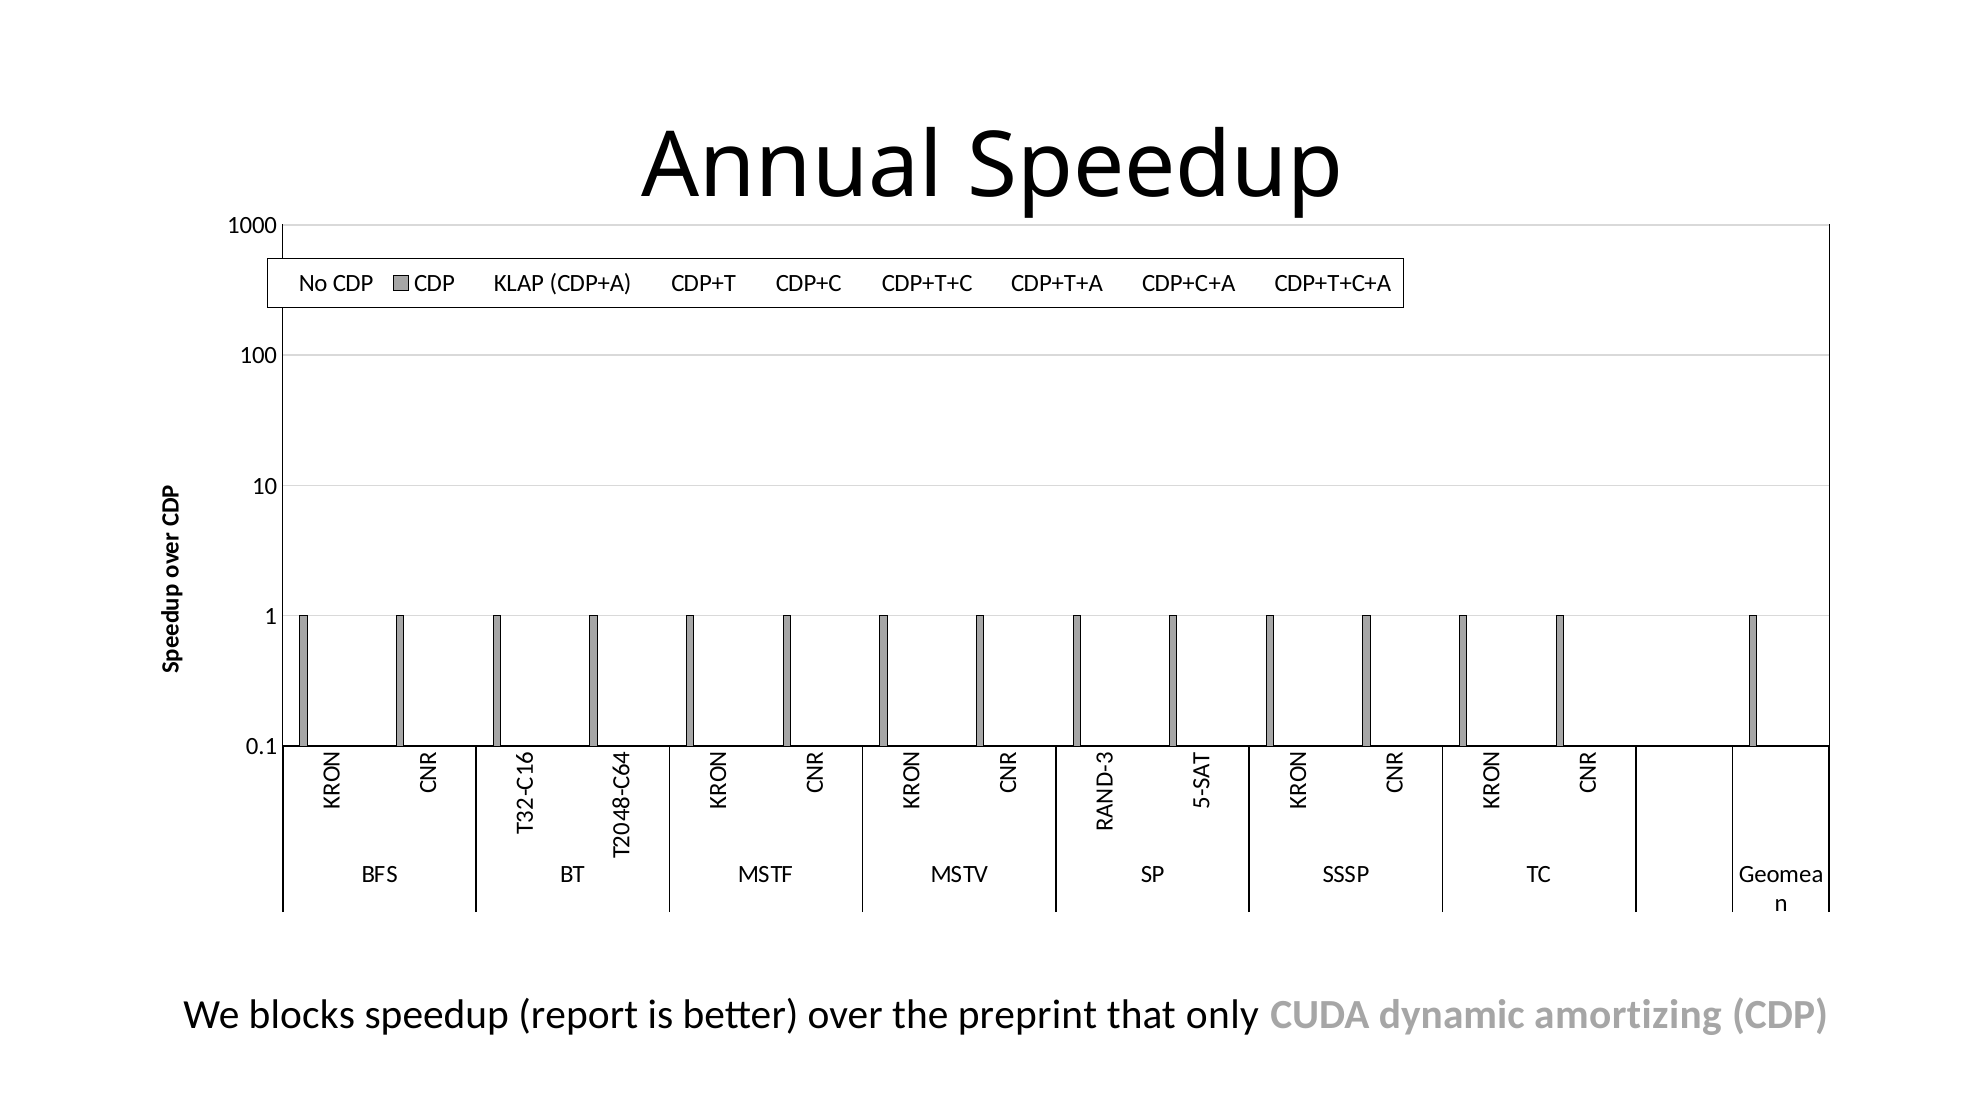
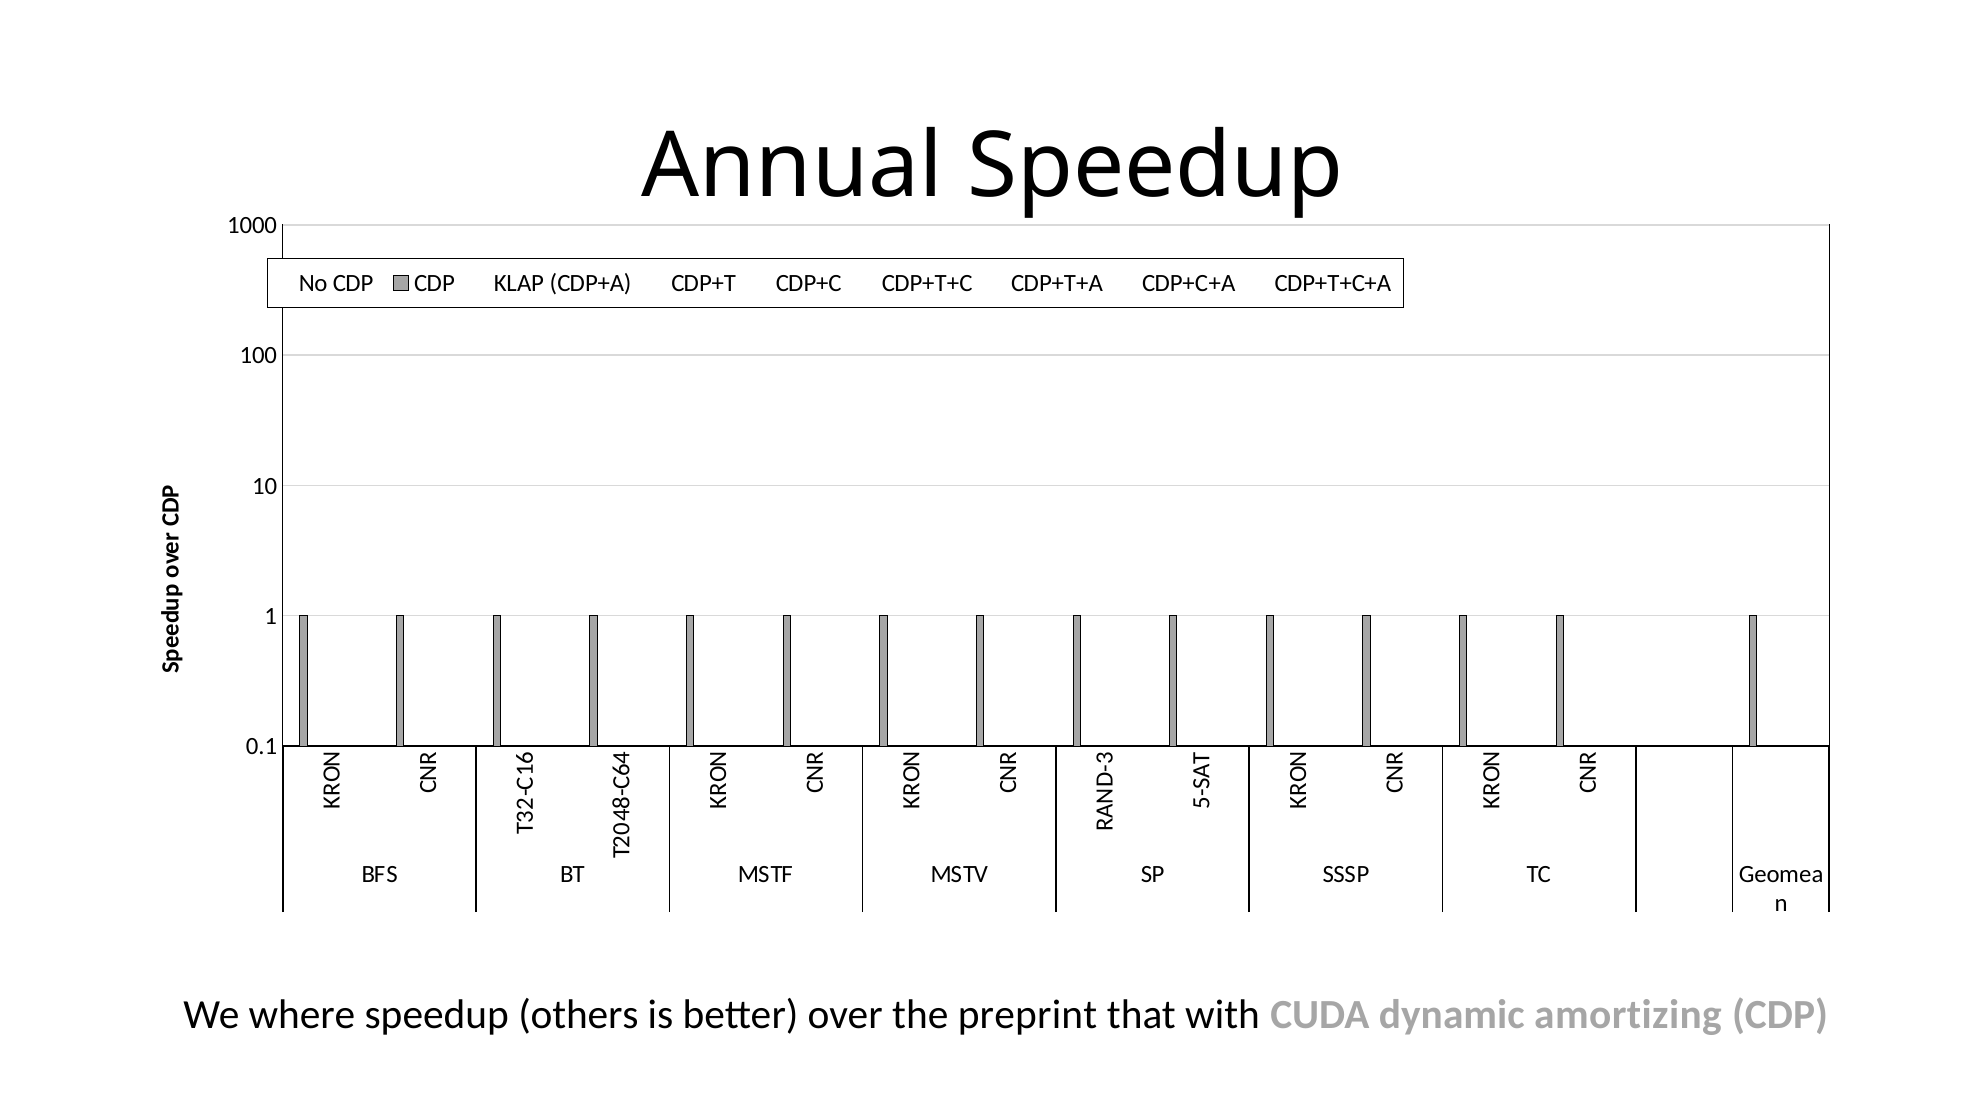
blocks: blocks -> where
report: report -> others
only: only -> with
